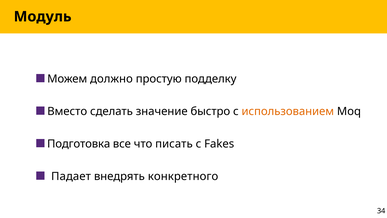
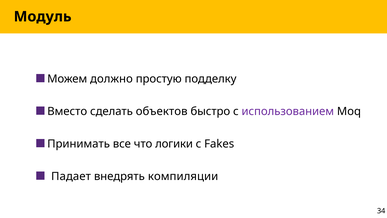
значение: значение -> объектов
использованием colour: orange -> purple
Подготовка: Подготовка -> Принимать
писать: писать -> логики
конкретного: конкретного -> компиляции
